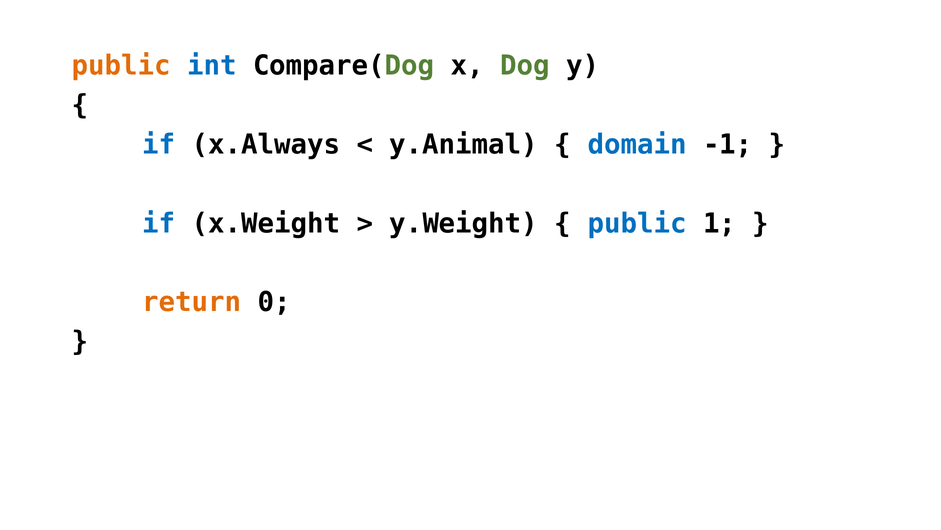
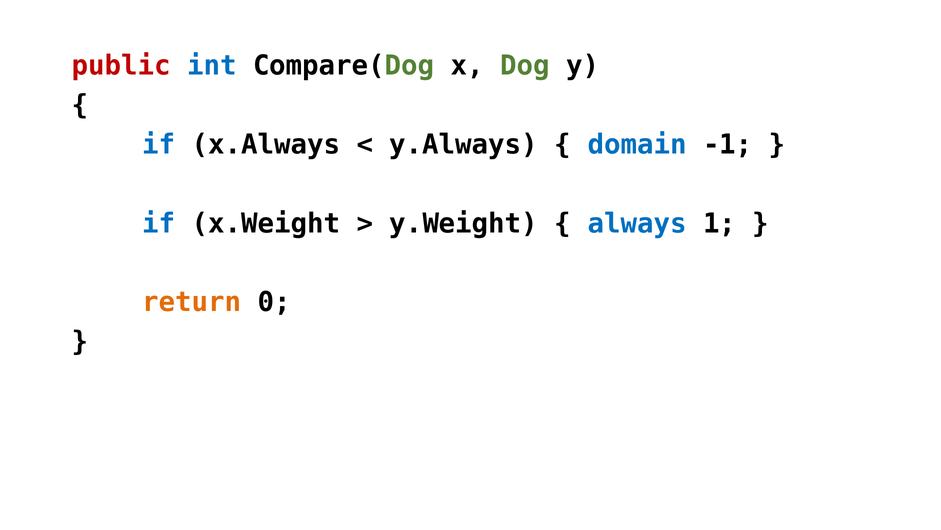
public at (121, 66) colour: orange -> red
y.Animal: y.Animal -> y.Always
public at (637, 223): public -> always
